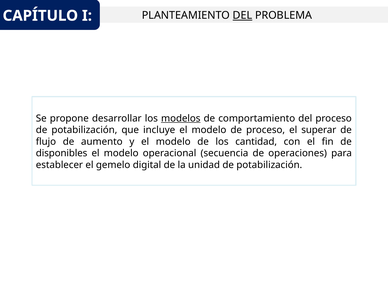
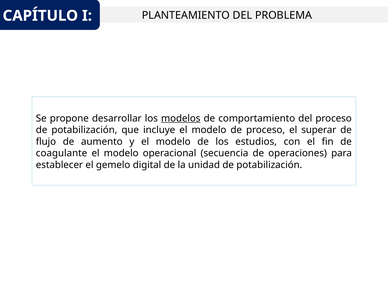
DEL at (242, 15) underline: present -> none
cantidad: cantidad -> estudios
disponibles: disponibles -> coagulante
